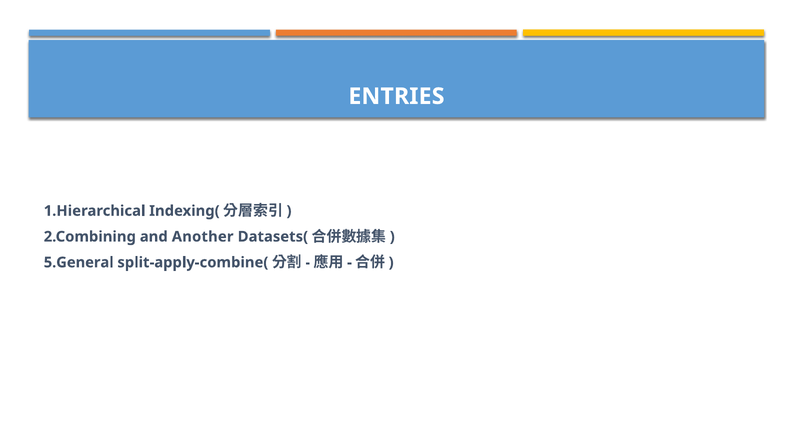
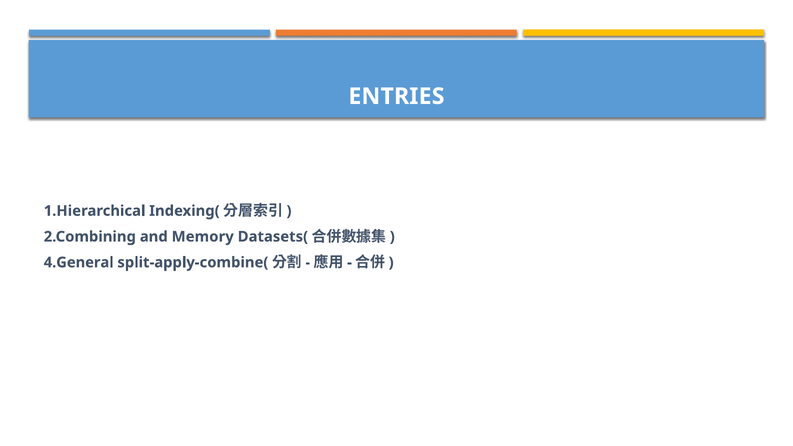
Another: Another -> Memory
5.General: 5.General -> 4.General
